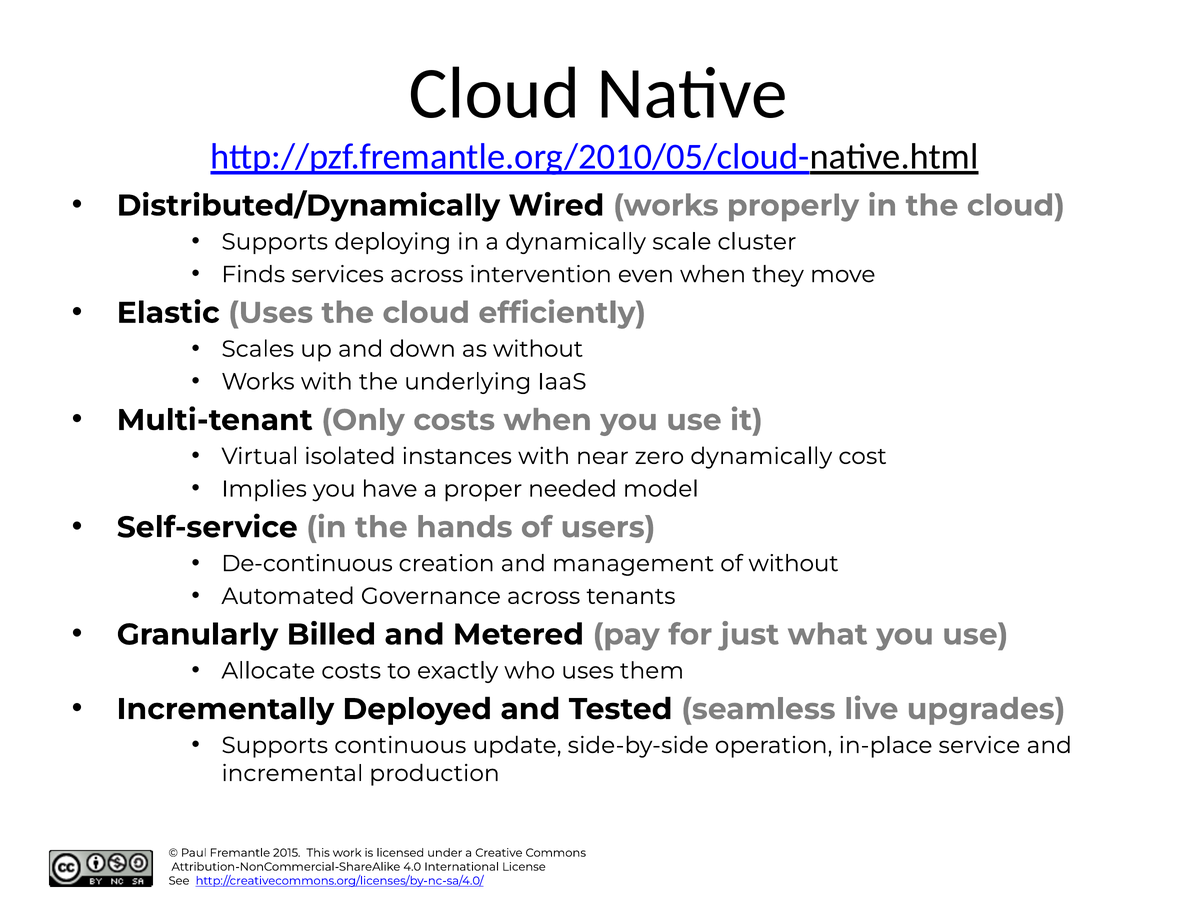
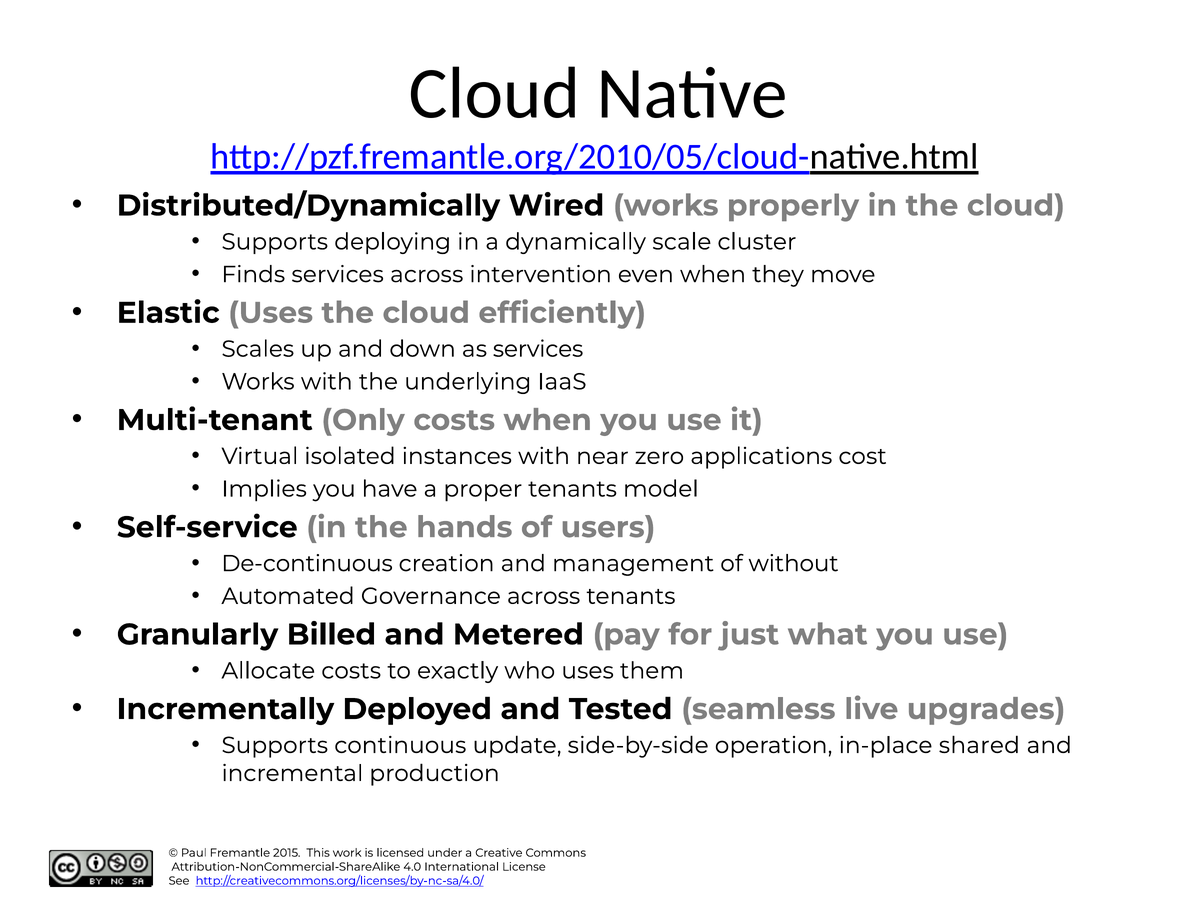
as without: without -> services
zero dynamically: dynamically -> applications
proper needed: needed -> tenants
service: service -> shared
